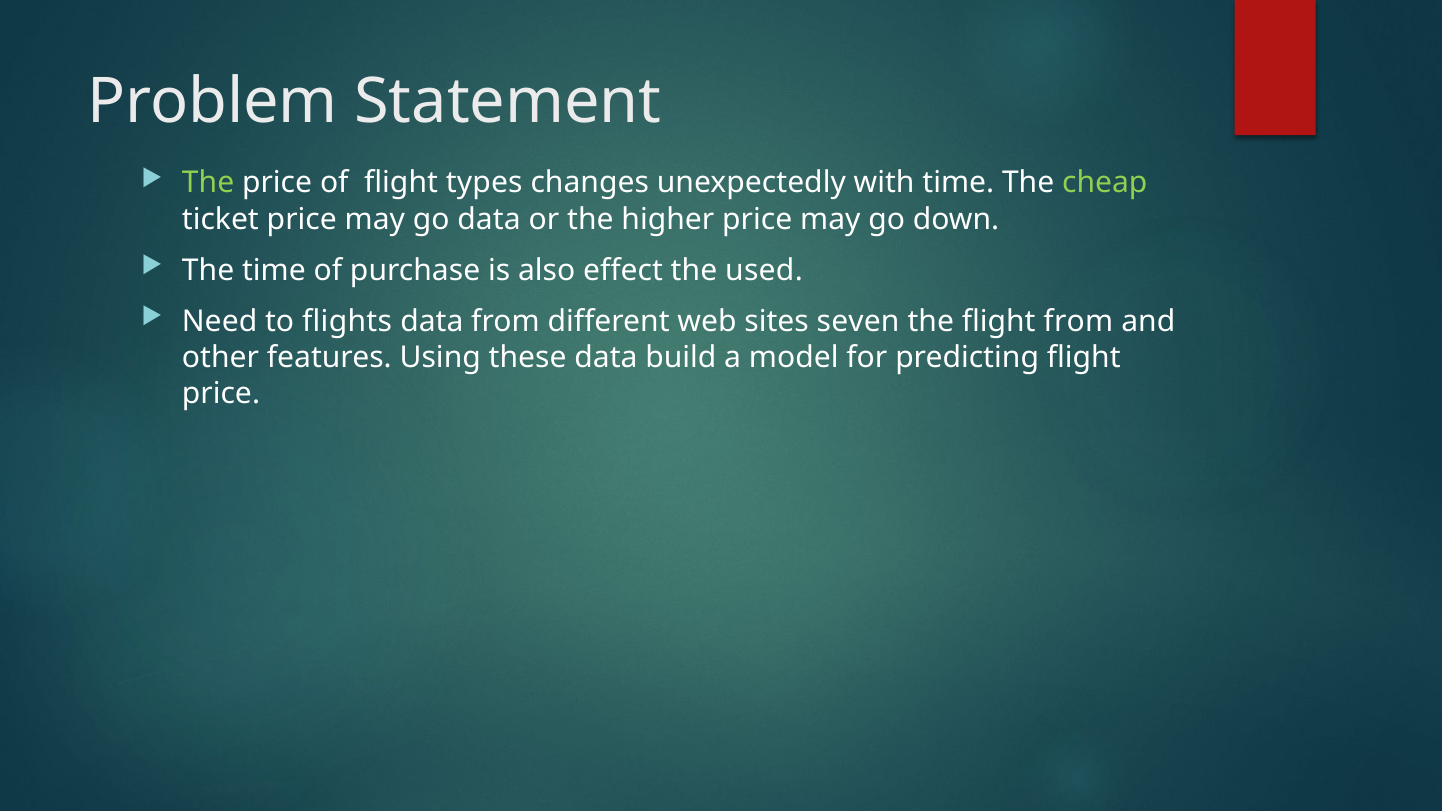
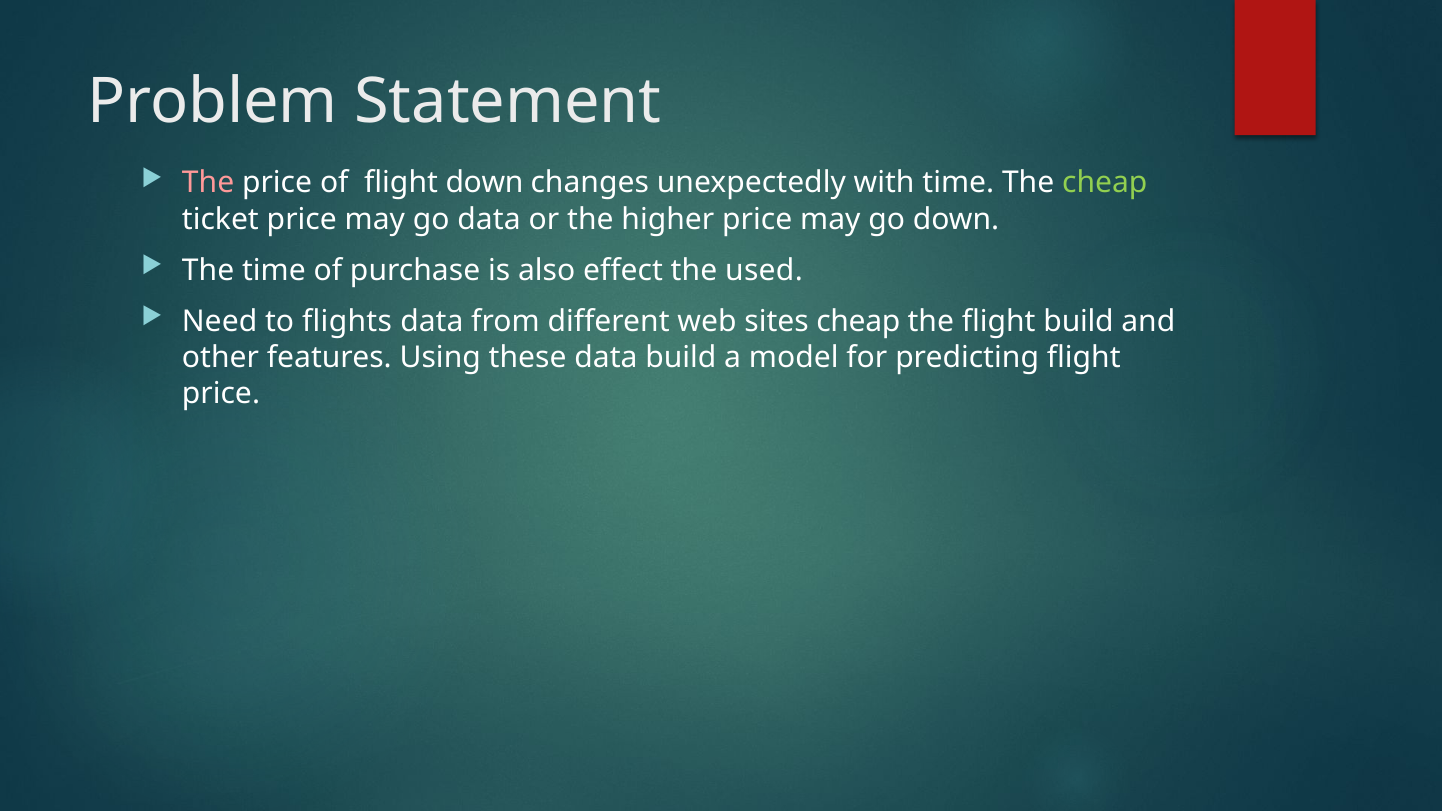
The at (208, 183) colour: light green -> pink
flight types: types -> down
sites seven: seven -> cheap
flight from: from -> build
